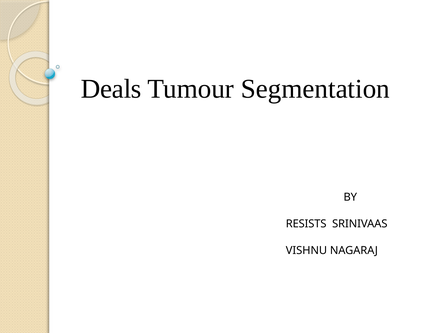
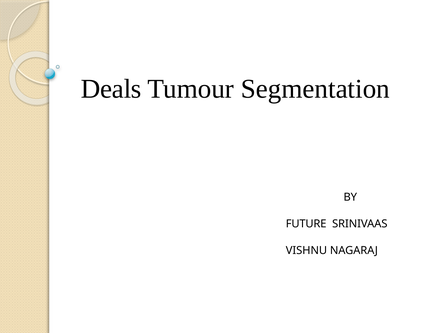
RESISTS: RESISTS -> FUTURE
